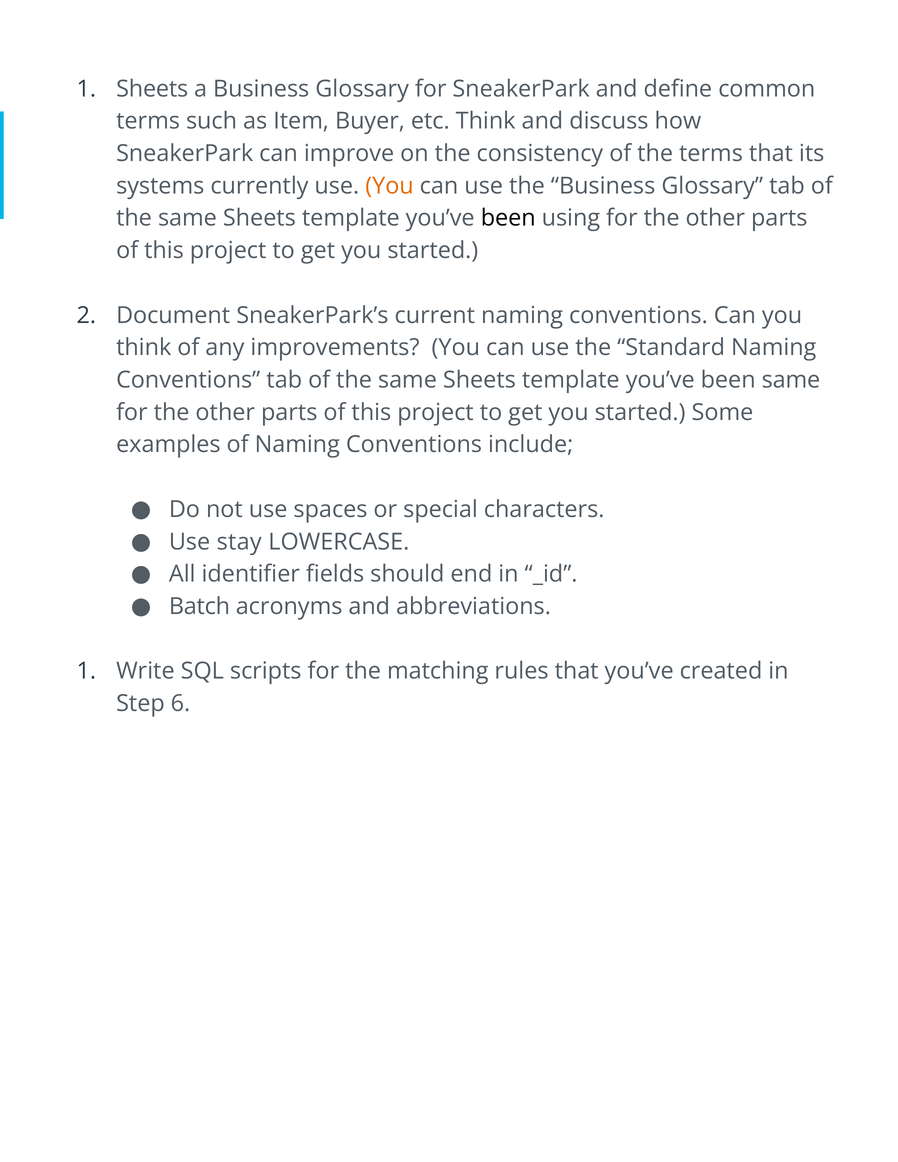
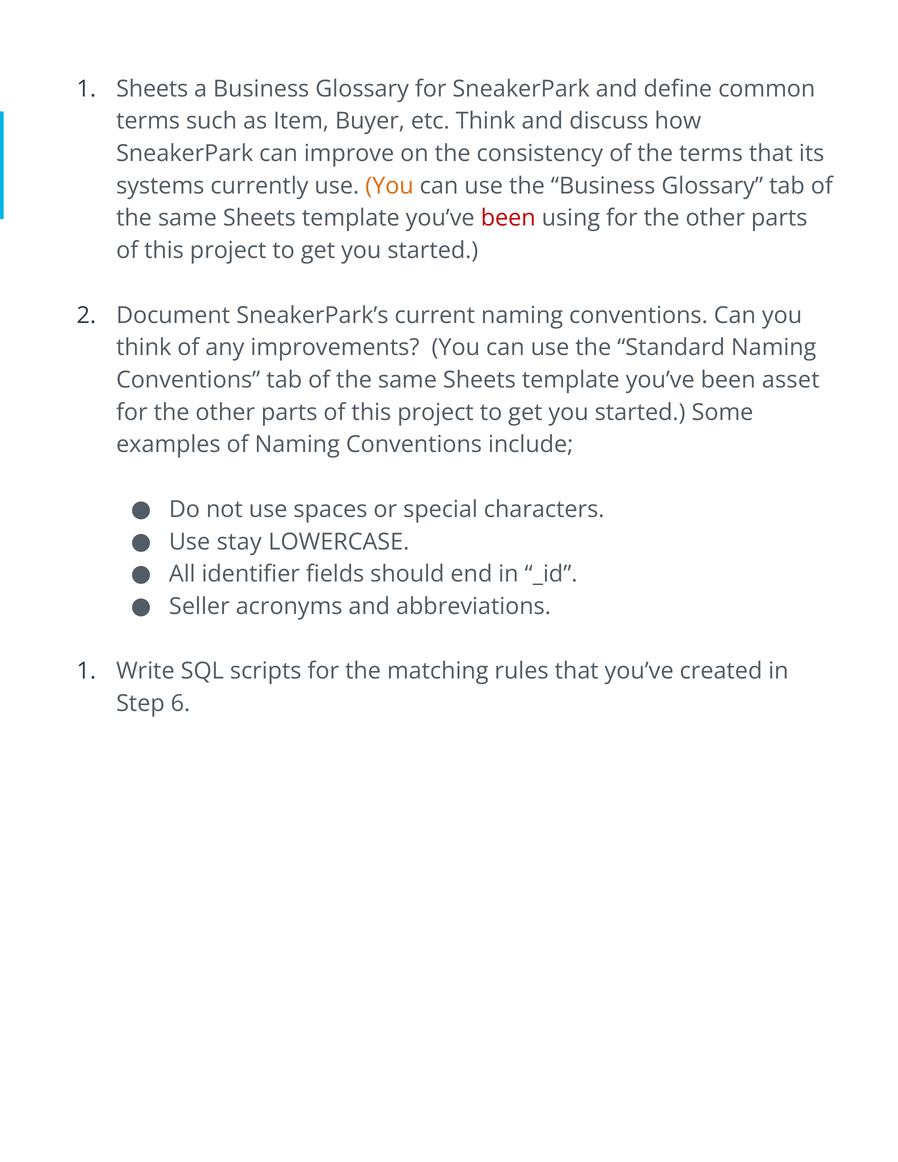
been at (508, 218) colour: black -> red
been same: same -> asset
Batch: Batch -> Seller
